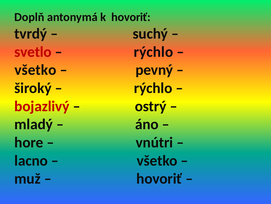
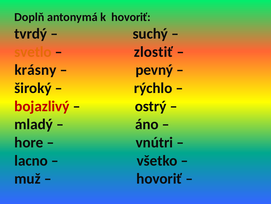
svetlo colour: red -> orange
rýchlo at (153, 52): rýchlo -> zlostiť
všetko at (35, 70): všetko -> krásny
